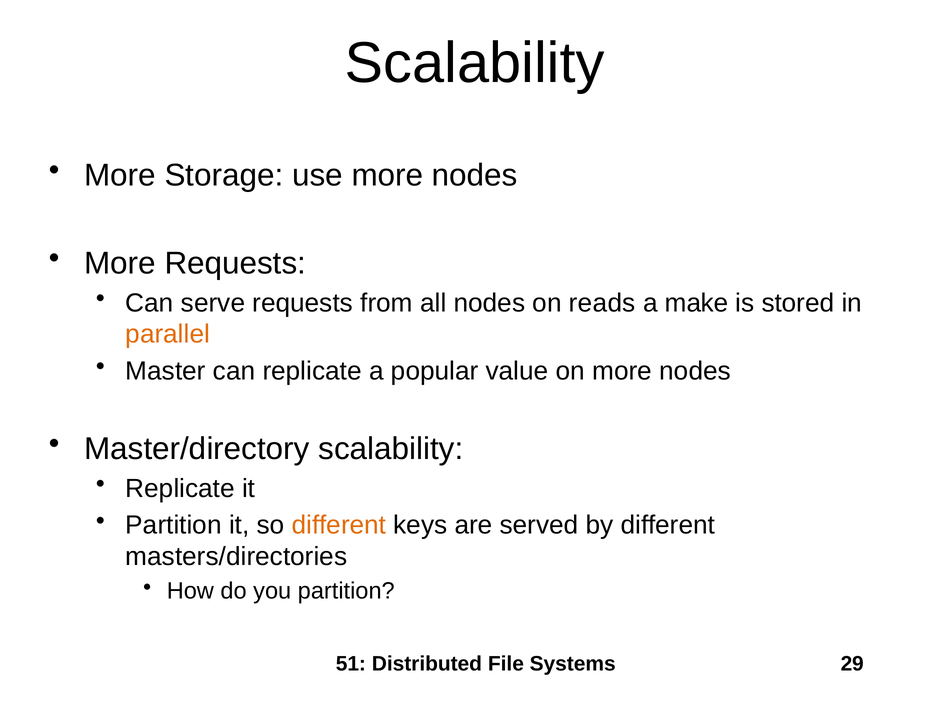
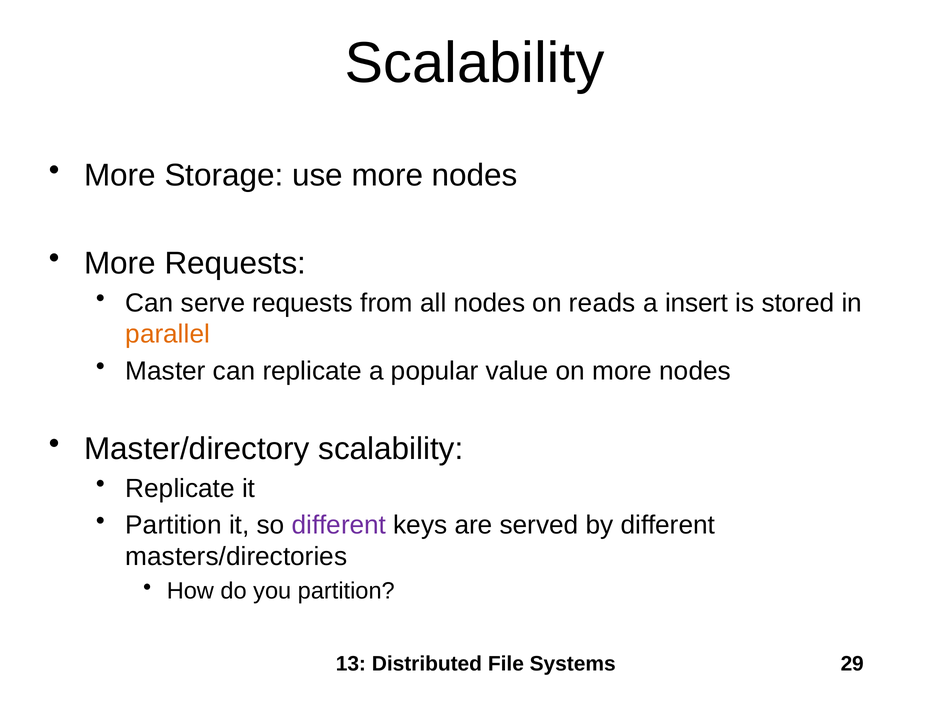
make: make -> insert
different at (339, 525) colour: orange -> purple
51: 51 -> 13
